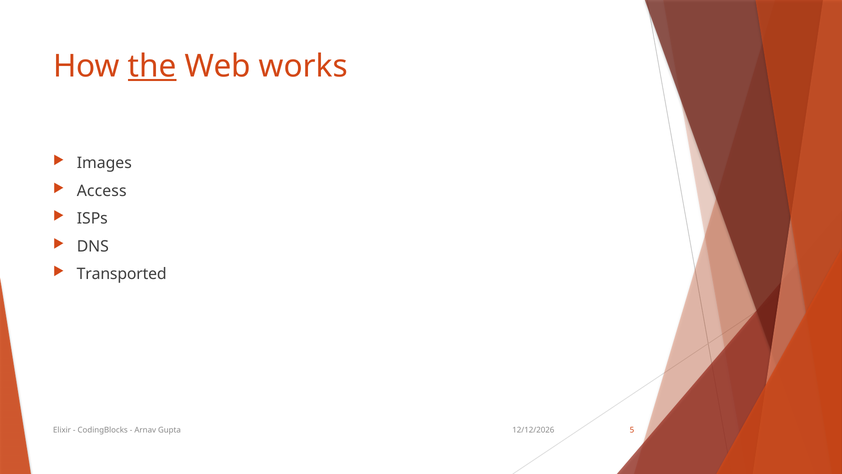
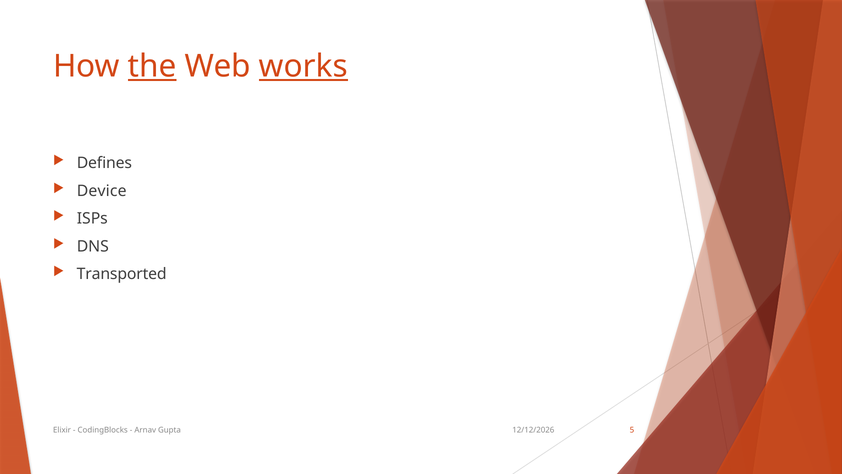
works underline: none -> present
Images: Images -> Defines
Access: Access -> Device
